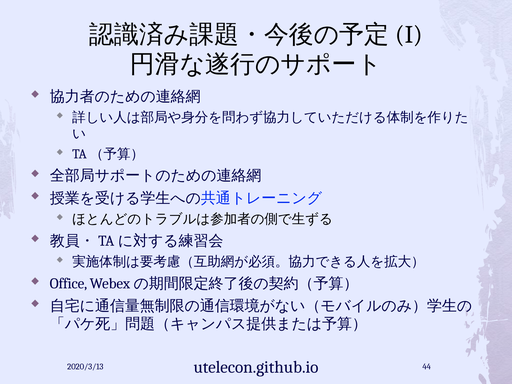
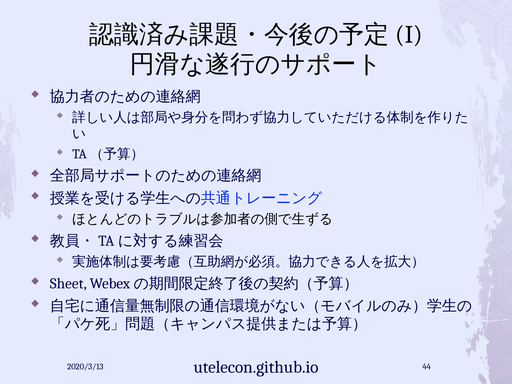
Office: Office -> Sheet
